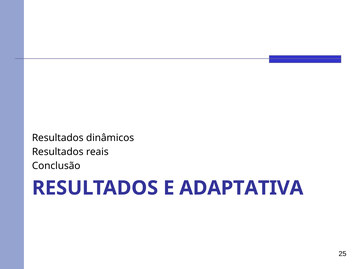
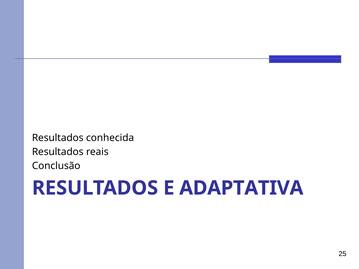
dinâmicos: dinâmicos -> conhecida
